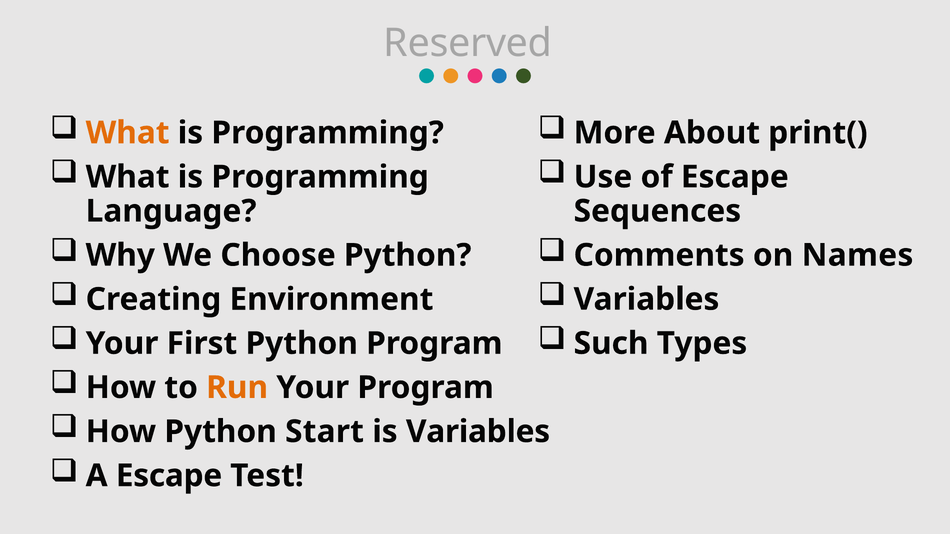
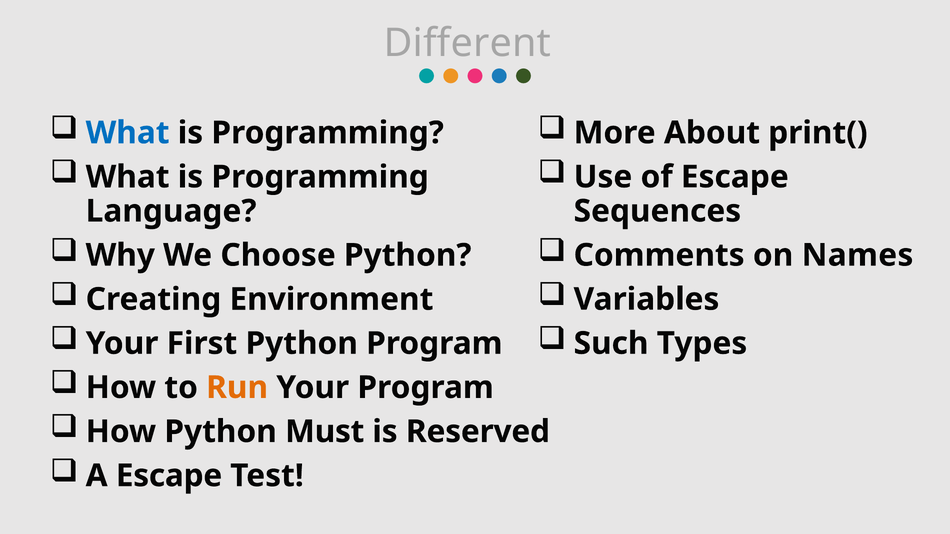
Reserved: Reserved -> Different
What at (128, 133) colour: orange -> blue
Start: Start -> Must
is Variables: Variables -> Reserved
